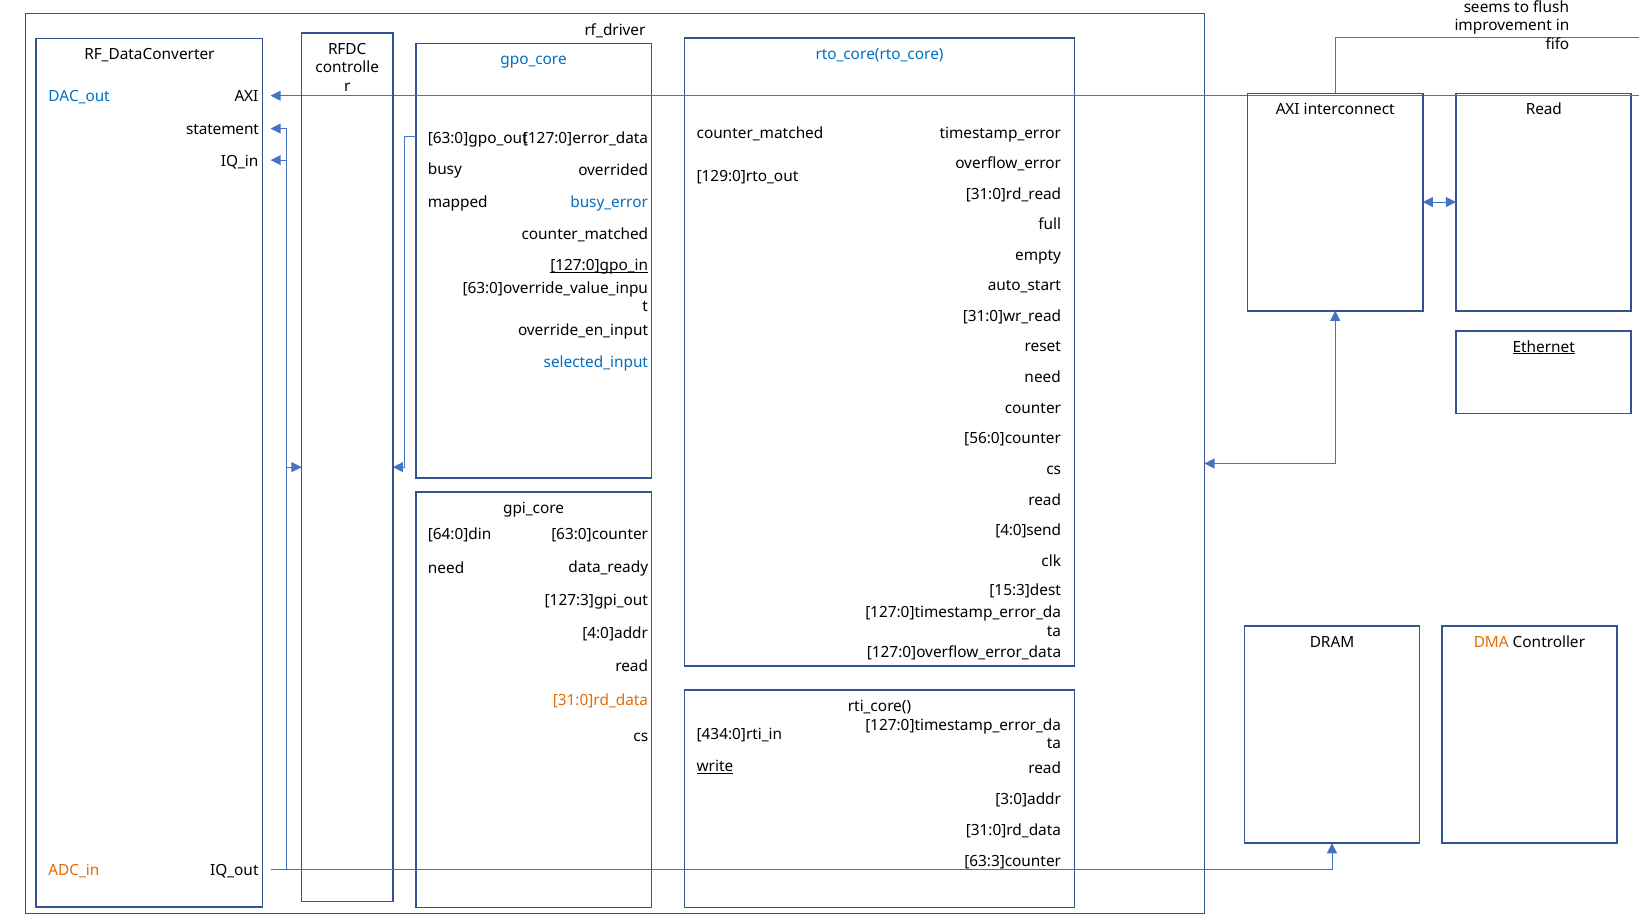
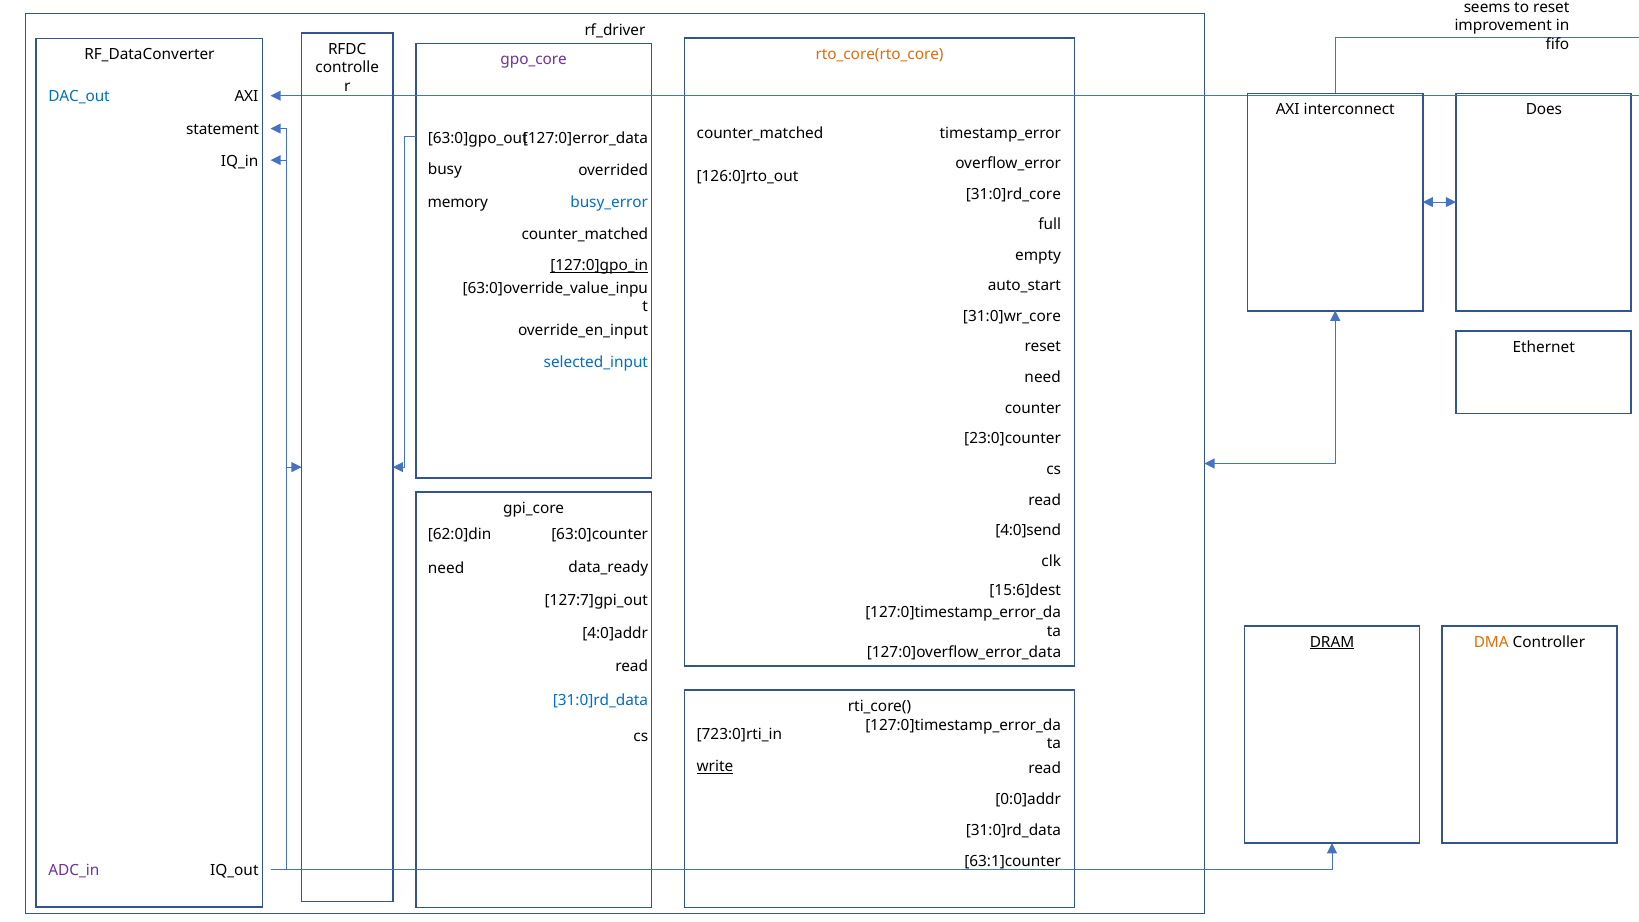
to flush: flush -> reset
rto_core(rto_core colour: blue -> orange
gpo_core colour: blue -> purple
Read at (1544, 110): Read -> Does
129:0]rto_out: 129:0]rto_out -> 126:0]rto_out
31:0]rd_read: 31:0]rd_read -> 31:0]rd_core
mapped: mapped -> memory
31:0]wr_read: 31:0]wr_read -> 31:0]wr_core
Ethernet underline: present -> none
56:0]counter: 56:0]counter -> 23:0]counter
64:0]din: 64:0]din -> 62:0]din
15:3]dest: 15:3]dest -> 15:6]dest
127:3]gpi_out: 127:3]gpi_out -> 127:7]gpi_out
DRAM underline: none -> present
31:0]rd_data at (600, 700) colour: orange -> blue
434:0]rti_in: 434:0]rti_in -> 723:0]rti_in
3:0]addr: 3:0]addr -> 0:0]addr
63:3]counter: 63:3]counter -> 63:1]counter
ADC_in colour: orange -> purple
